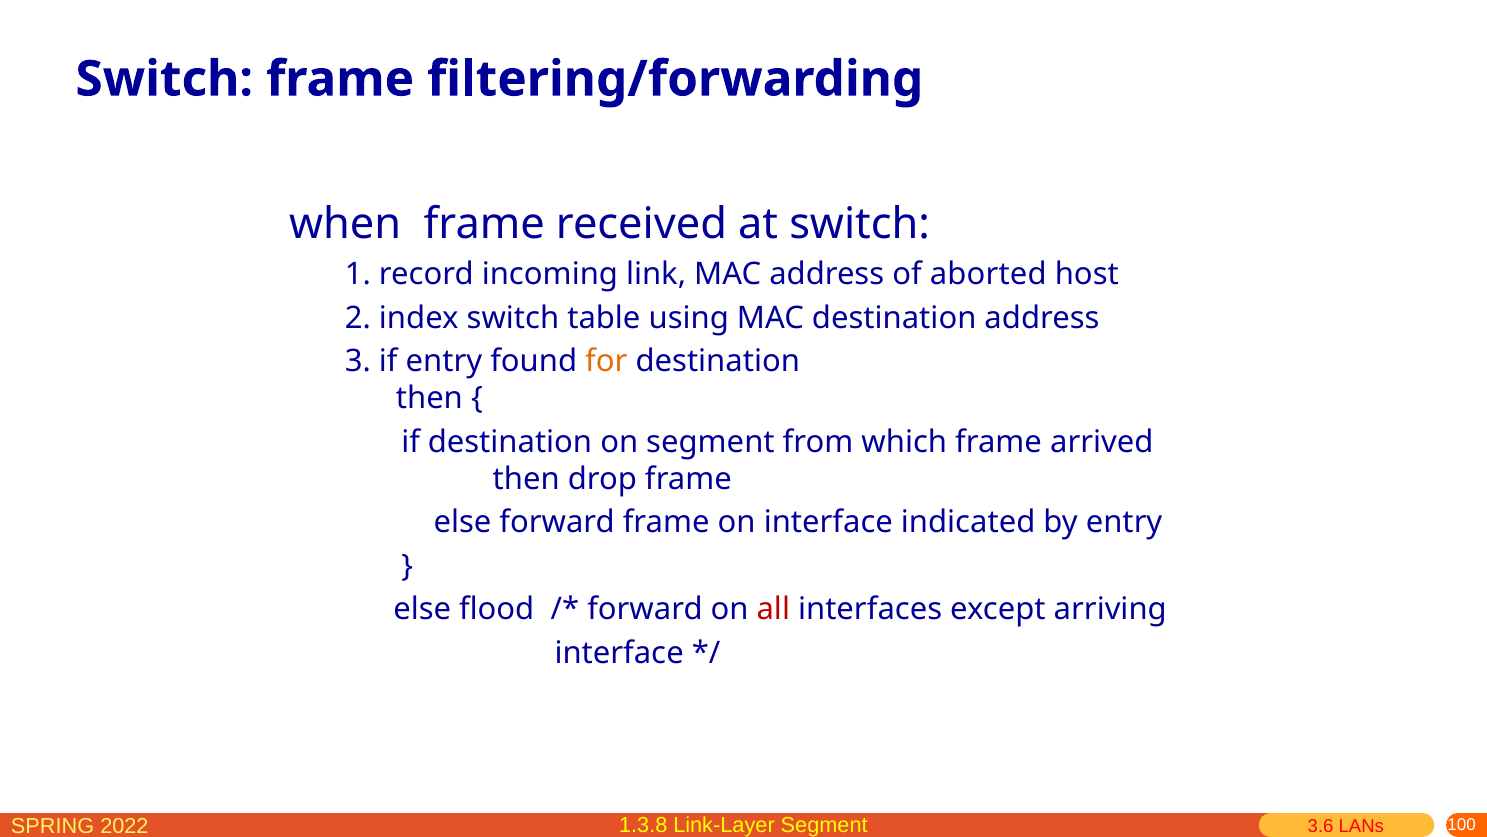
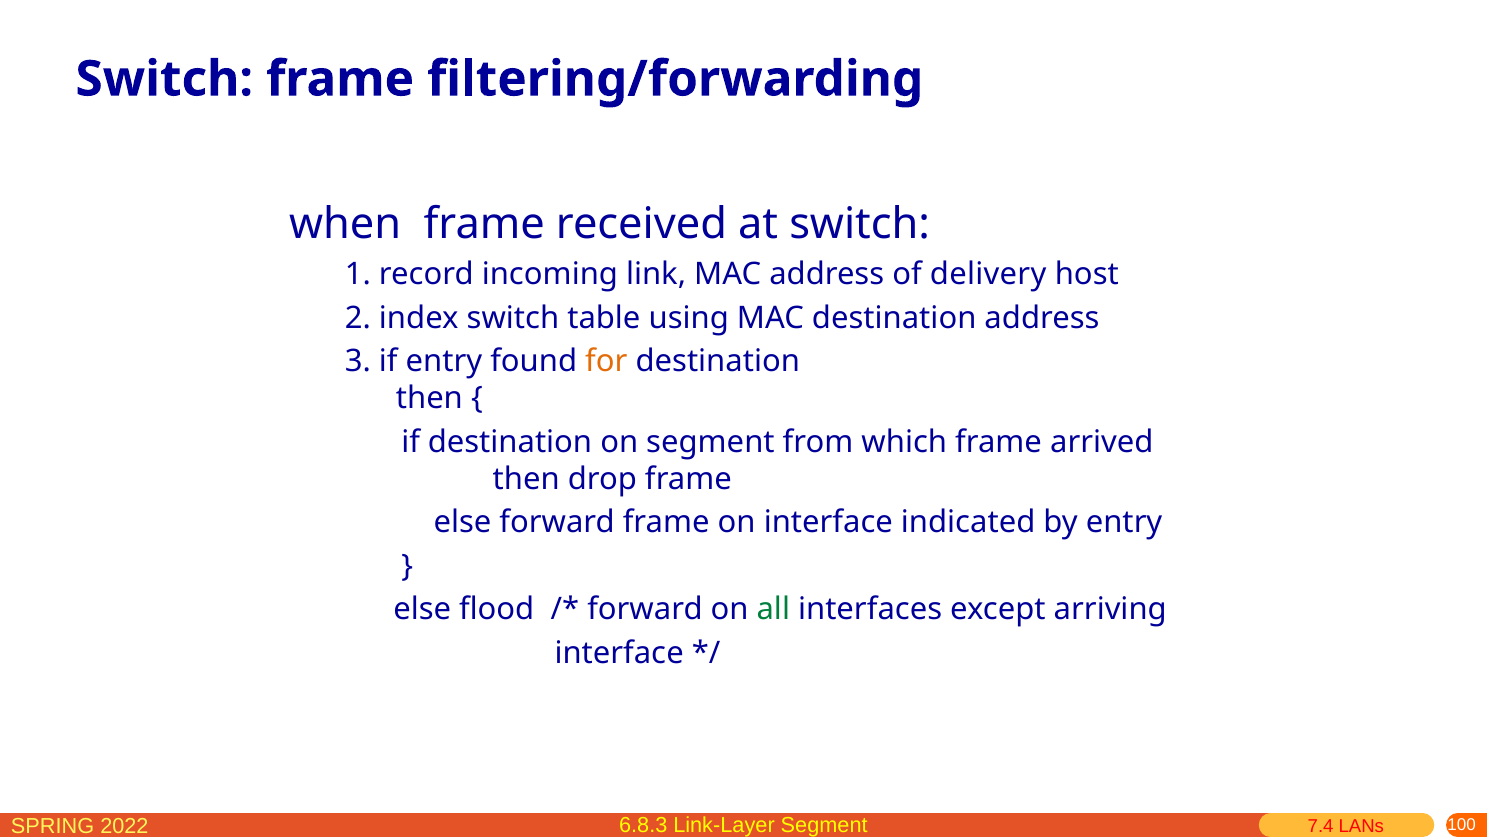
aborted: aborted -> delivery
all colour: red -> green
1.3.8: 1.3.8 -> 6.8.3
3.6: 3.6 -> 7.4
